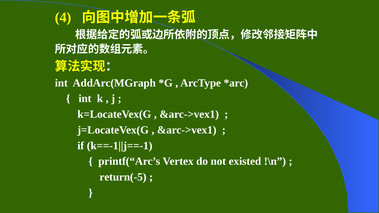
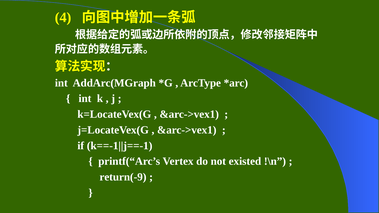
return(-5: return(-5 -> return(-9
